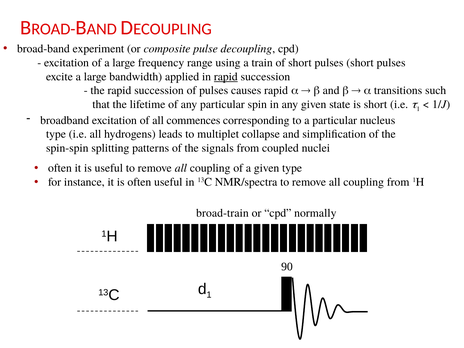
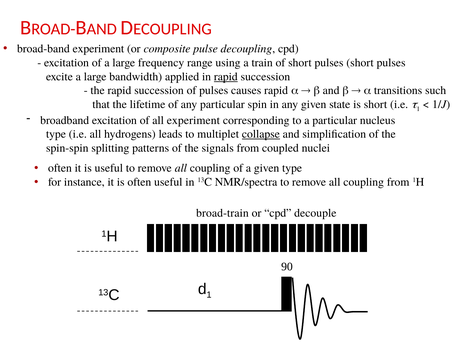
all commences: commences -> experiment
collapse underline: none -> present
normally: normally -> decouple
